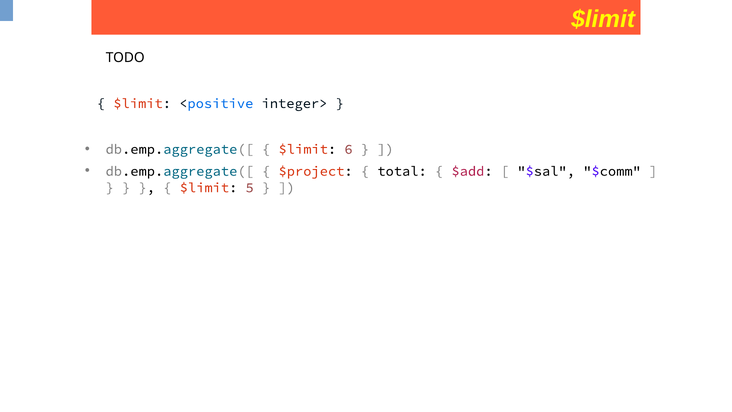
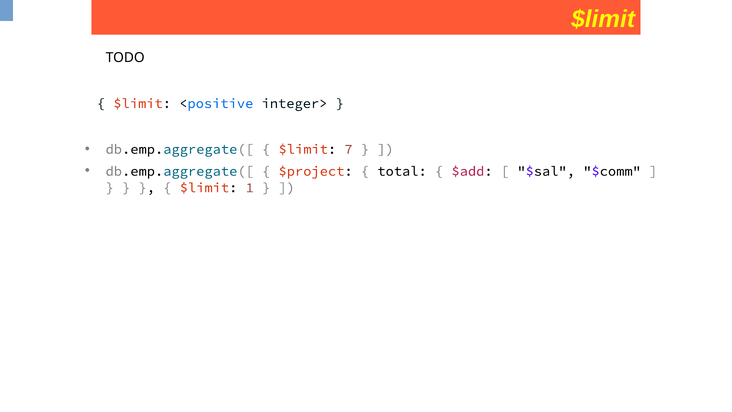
6: 6 -> 7
5: 5 -> 1
